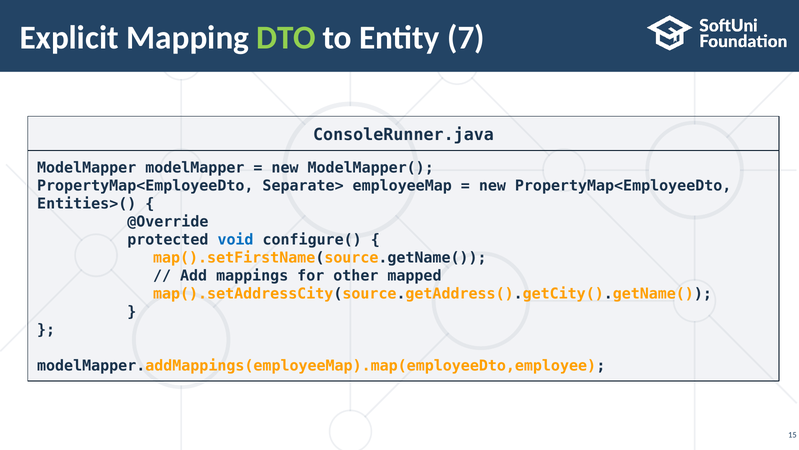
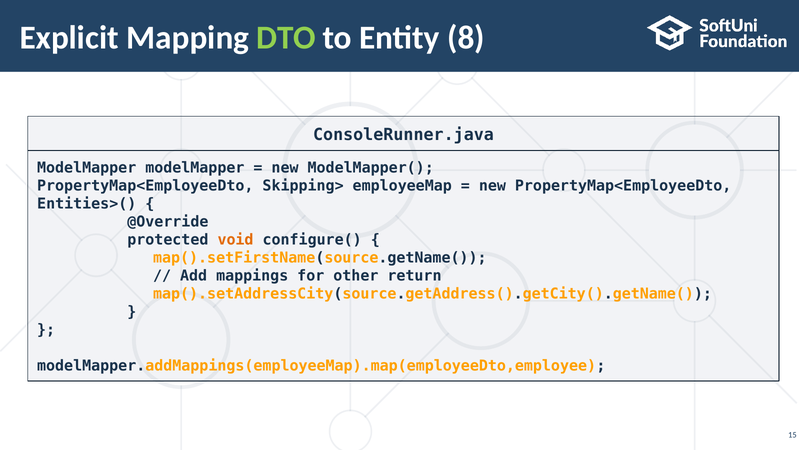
7: 7 -> 8
Separate>: Separate> -> Skipping>
void colour: blue -> orange
mapped: mapped -> return
